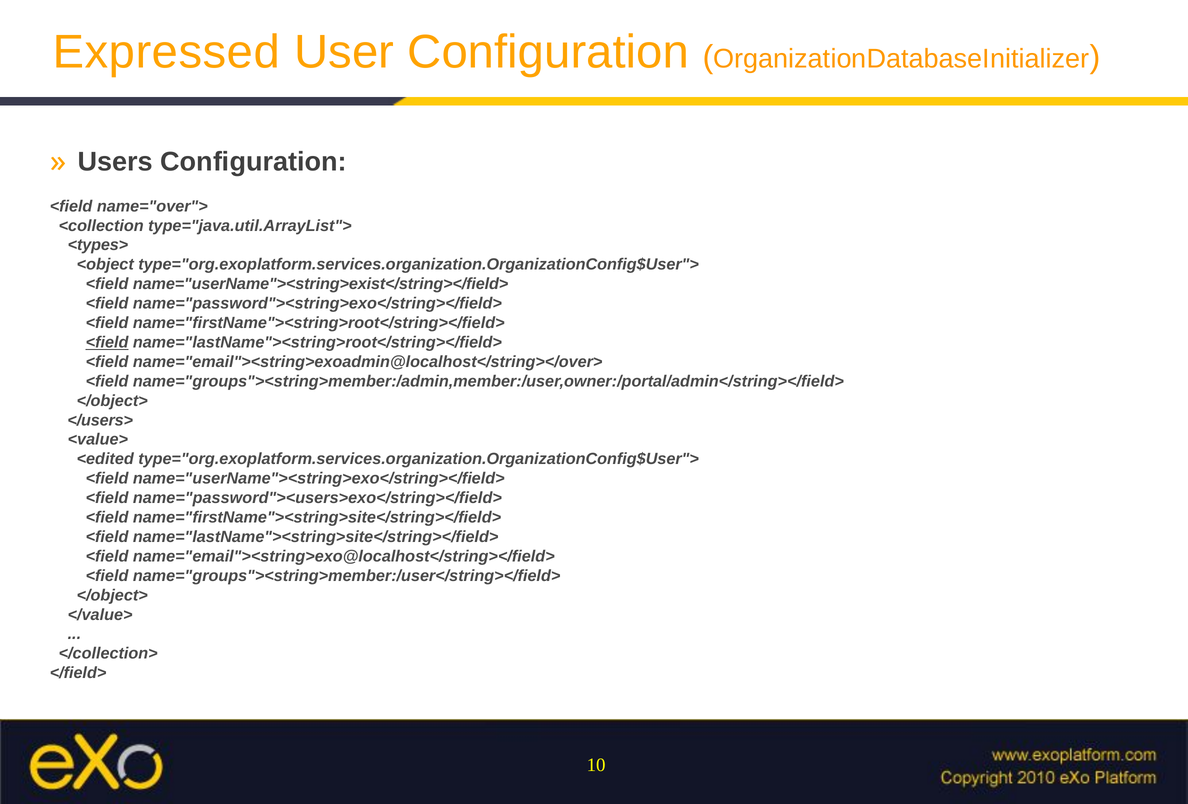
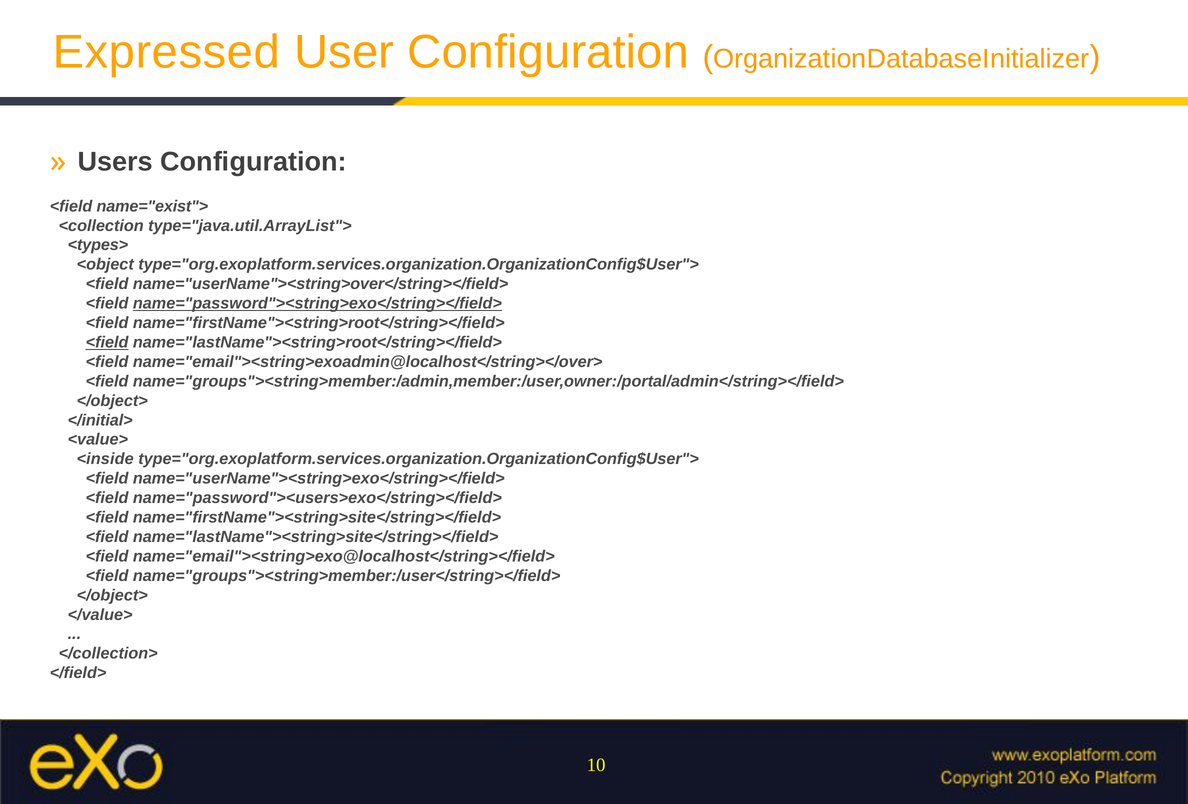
name="over">: name="over"> -> name="exist">
name="userName"><string>exist</string></field>: name="userName"><string>exist</string></field> -> name="userName"><string>over</string></field>
name="password"><string>exo</string></field> underline: none -> present
</users>: </users> -> </initial>
<edited: <edited -> <inside
